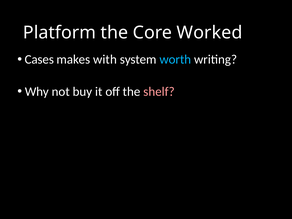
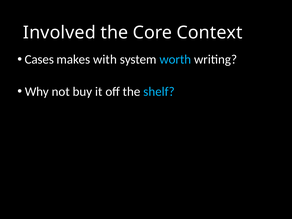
Platform: Platform -> Involved
Worked: Worked -> Context
shelf colour: pink -> light blue
